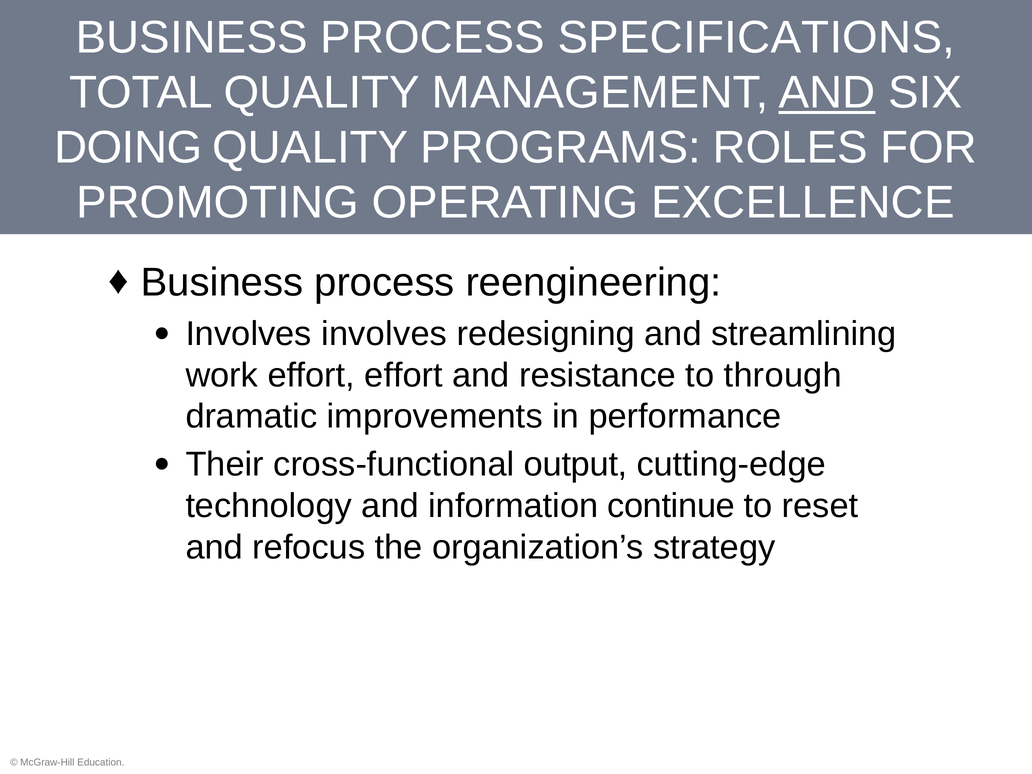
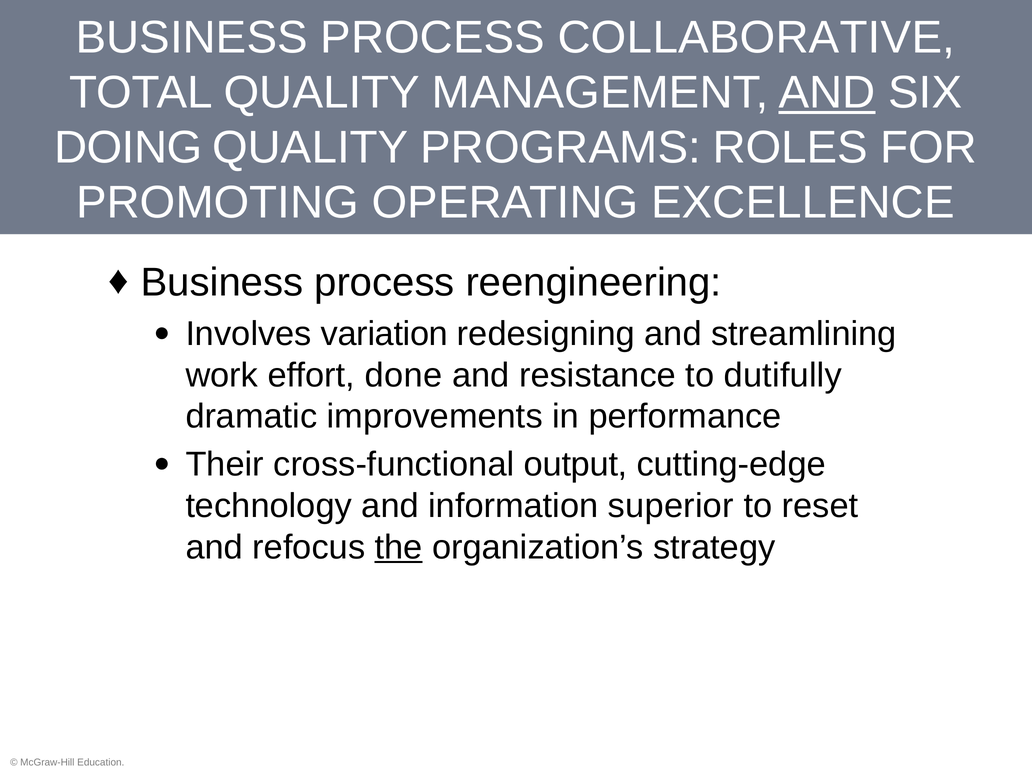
SPECIFICATIONS: SPECIFICATIONS -> COLLABORATIVE
Involves involves: involves -> variation
effort effort: effort -> done
through: through -> dutifully
continue: continue -> superior
the underline: none -> present
